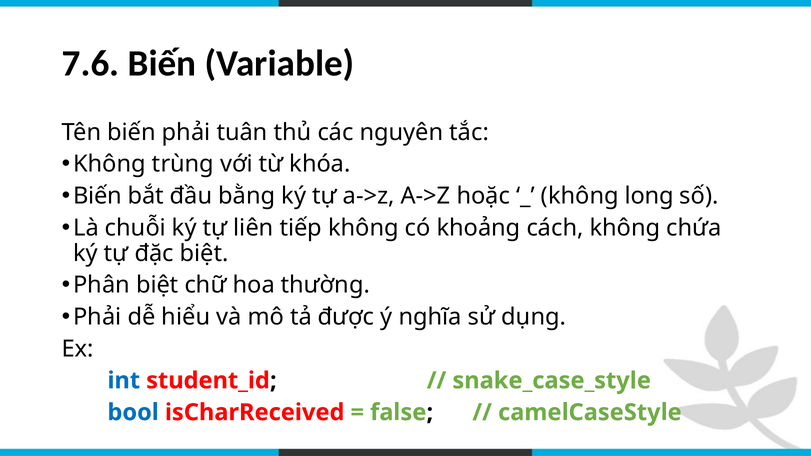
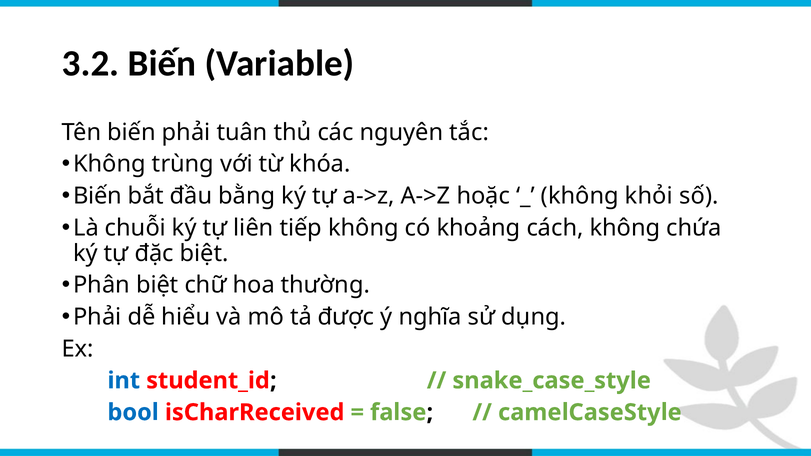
7.6: 7.6 -> 3.2
long: long -> khỏi
